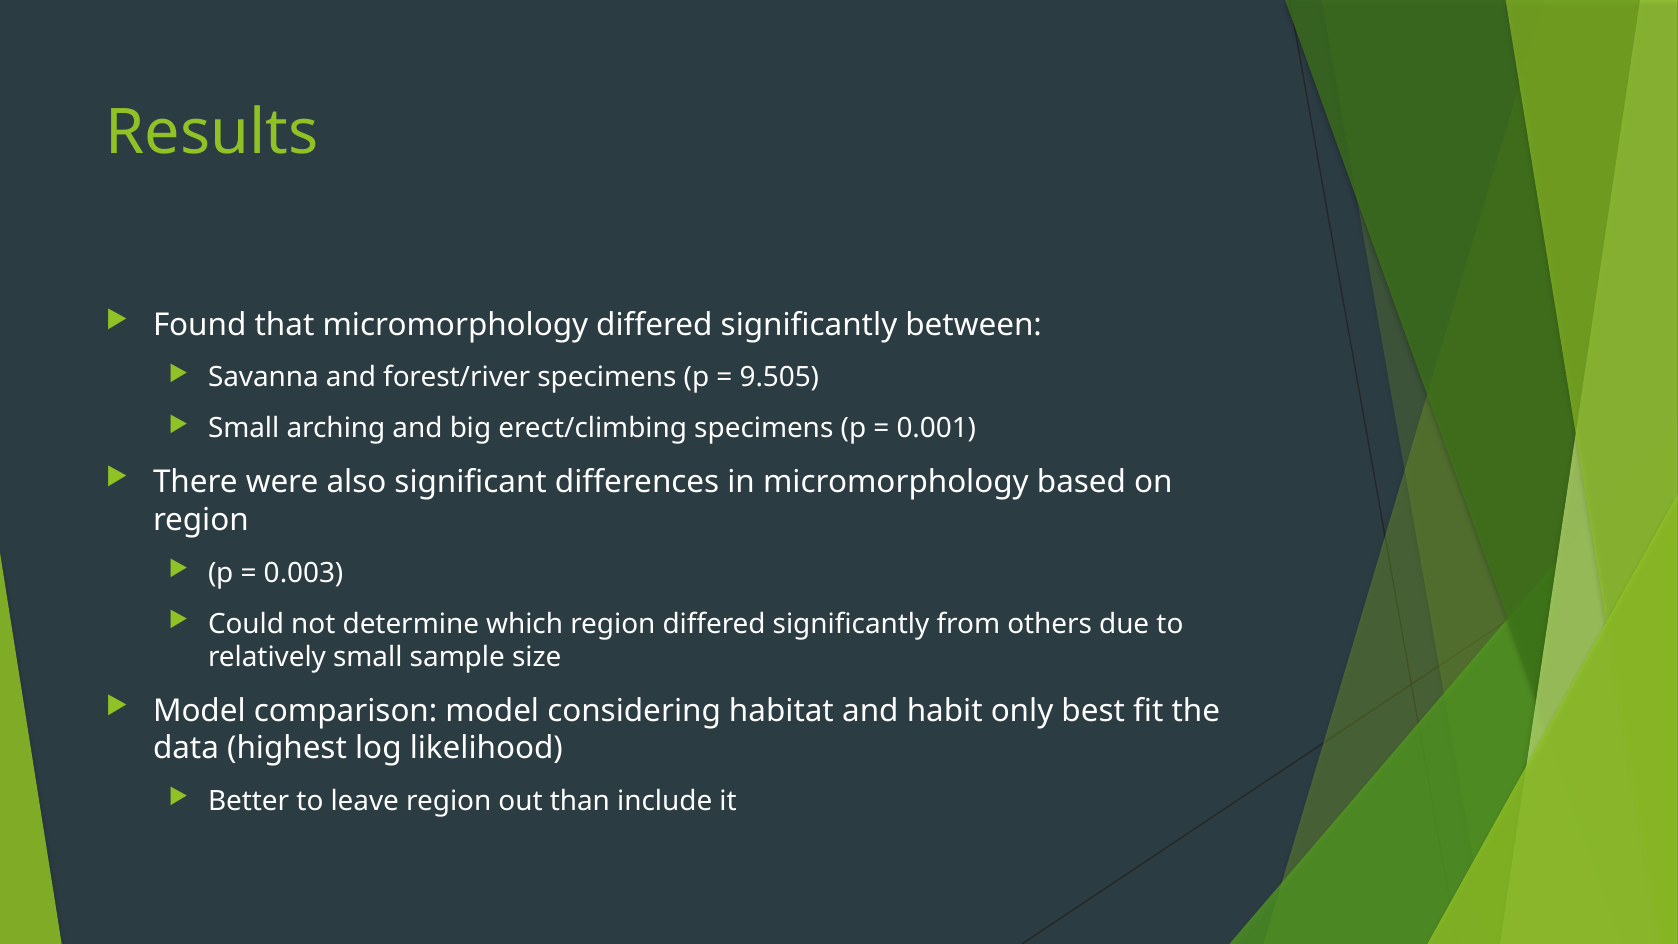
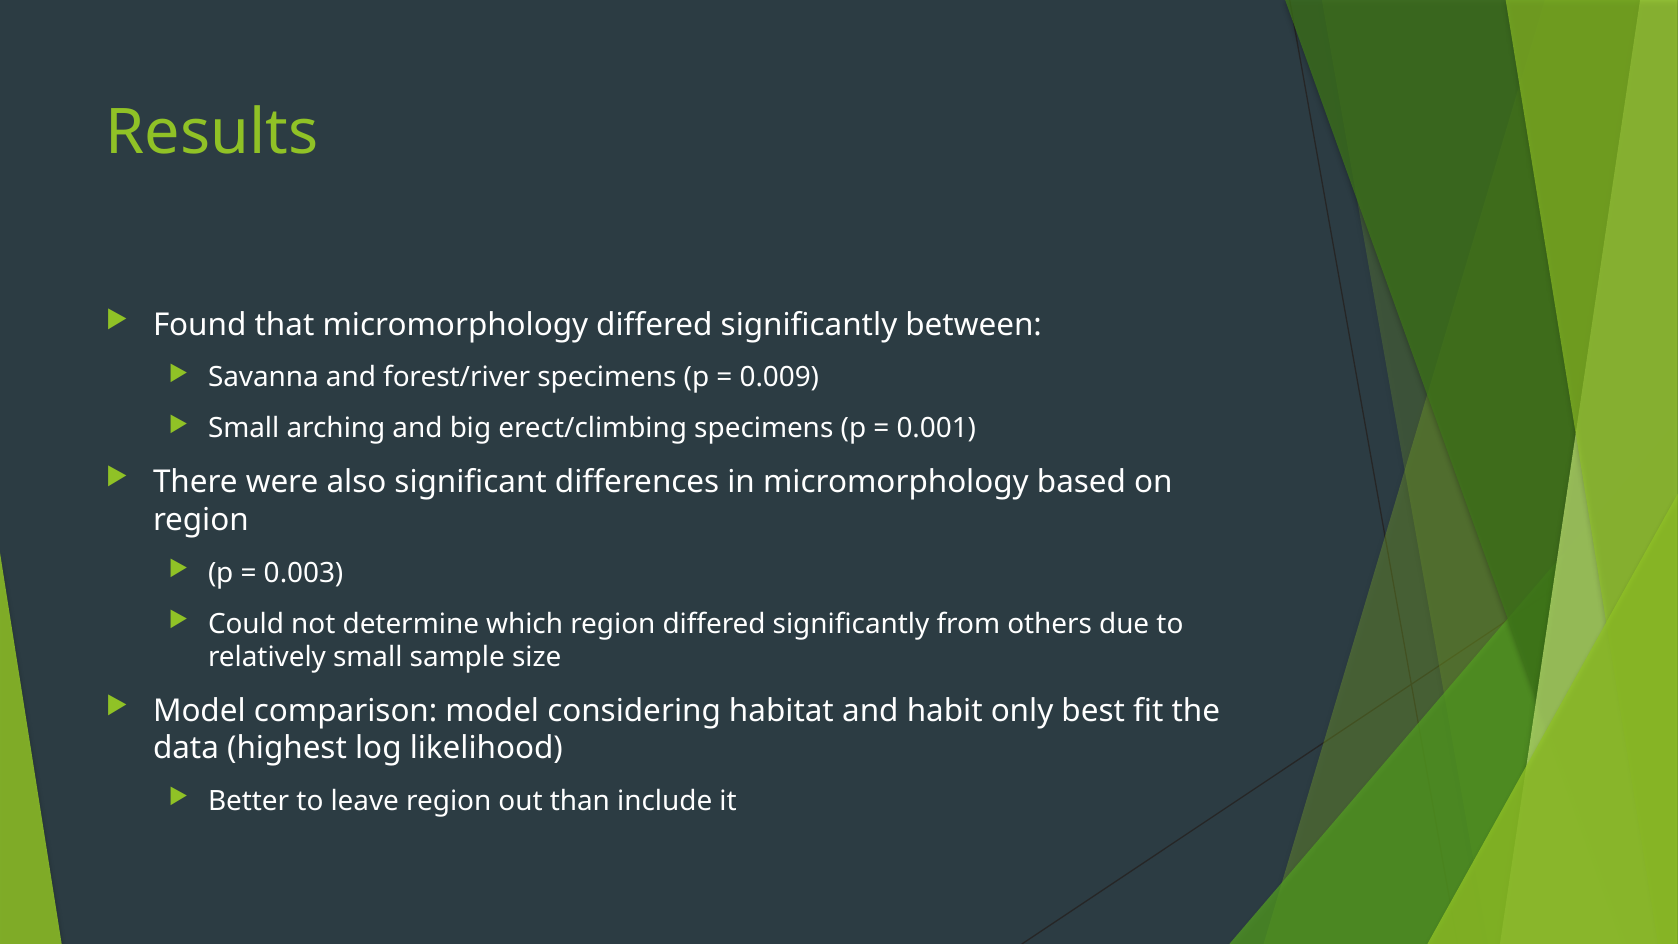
9.505: 9.505 -> 0.009
